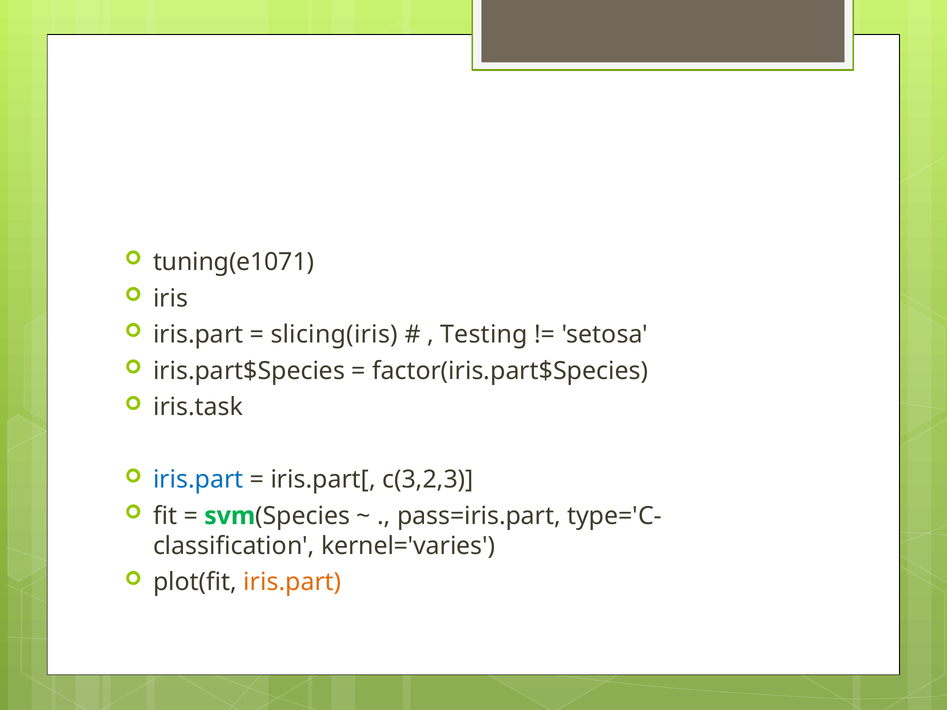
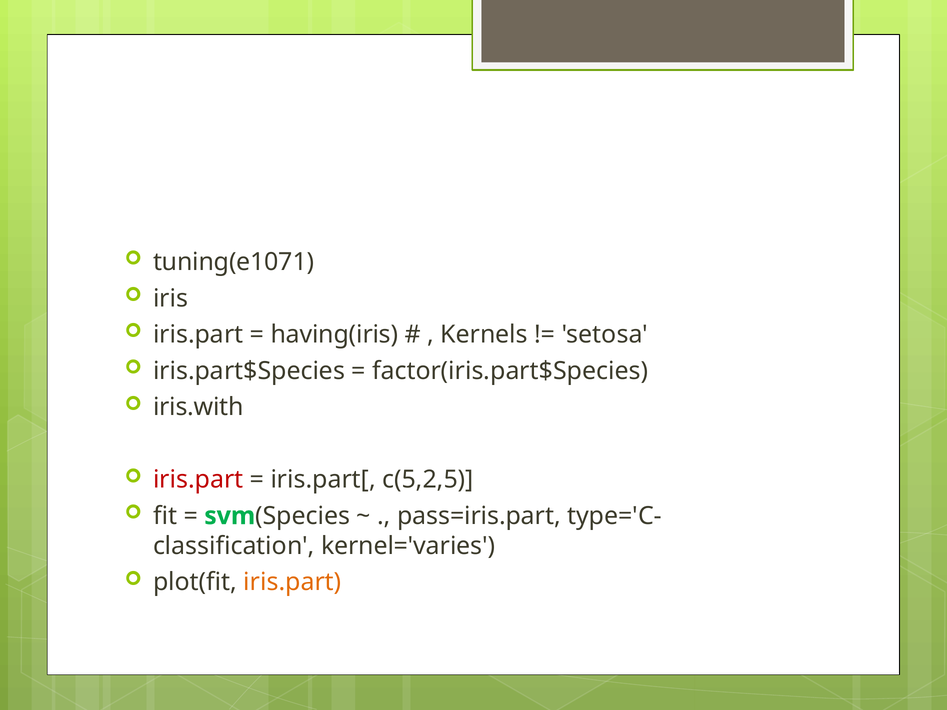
slicing(iris: slicing(iris -> having(iris
Testing: Testing -> Kernels
iris.task: iris.task -> iris.with
iris.part at (198, 480) colour: blue -> red
c(3,2,3: c(3,2,3 -> c(5,2,5
